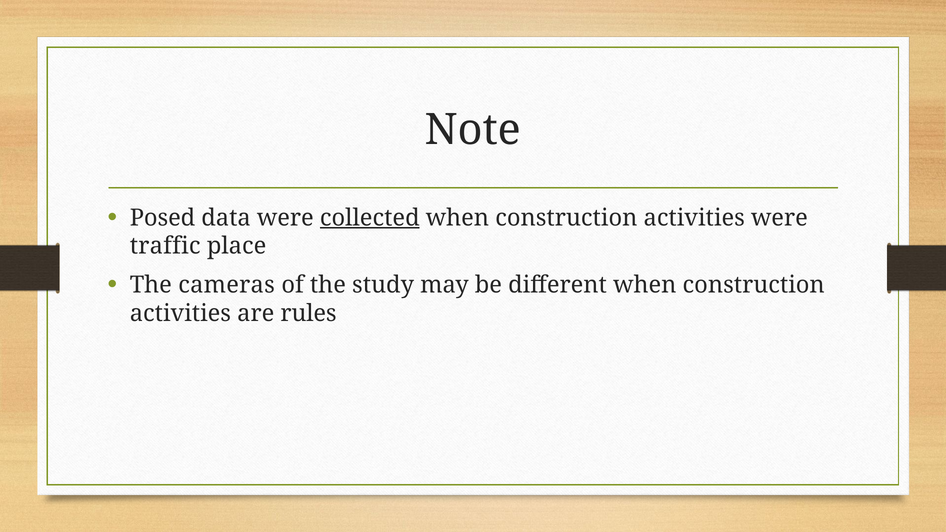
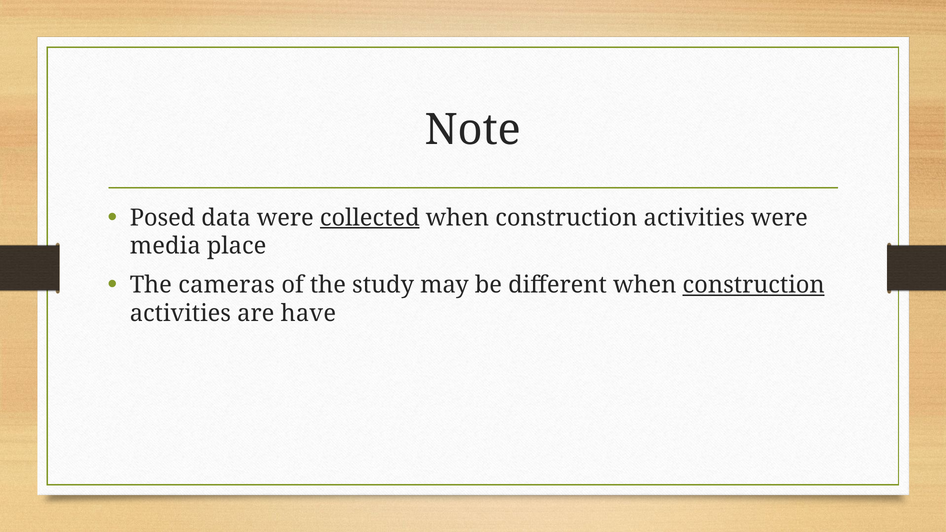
traffic: traffic -> media
construction at (754, 285) underline: none -> present
rules: rules -> have
